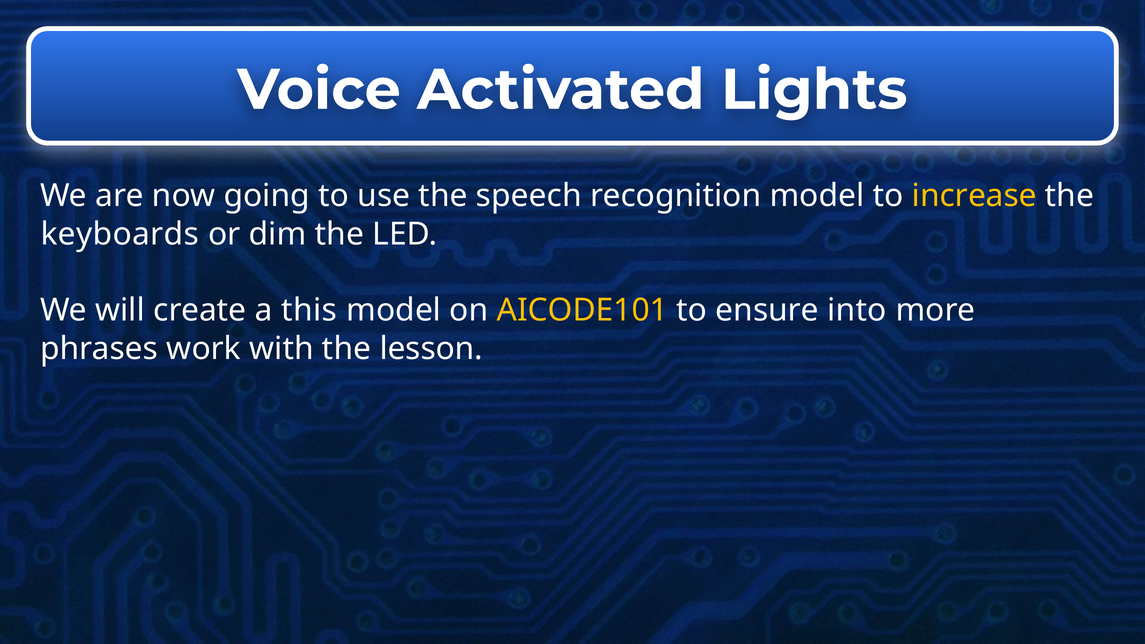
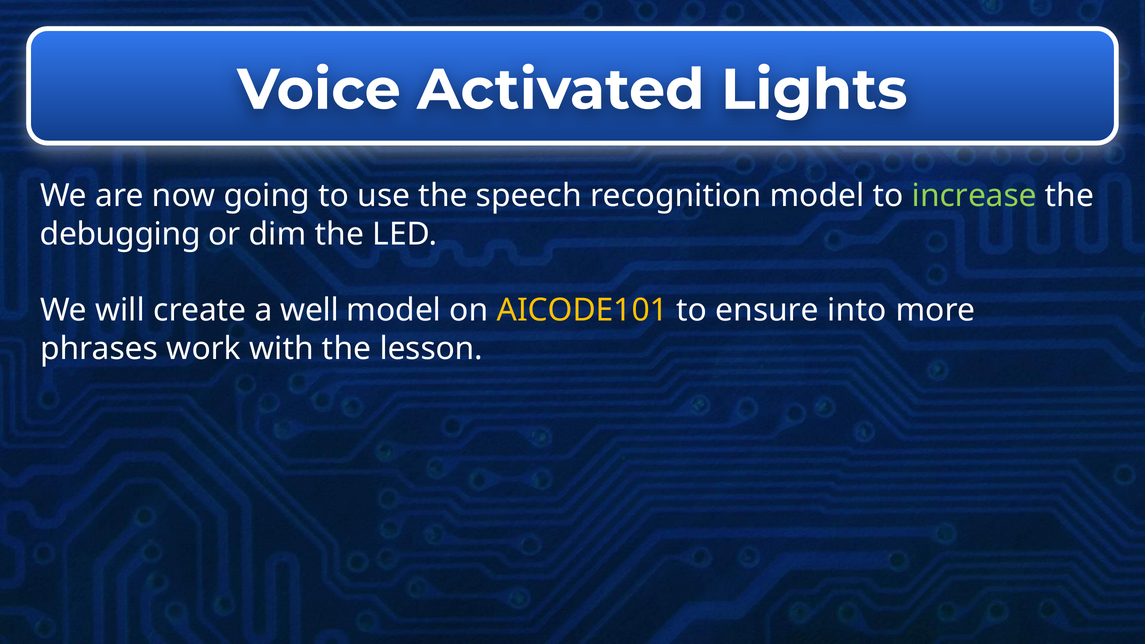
increase colour: yellow -> light green
keyboards: keyboards -> debugging
this: this -> well
